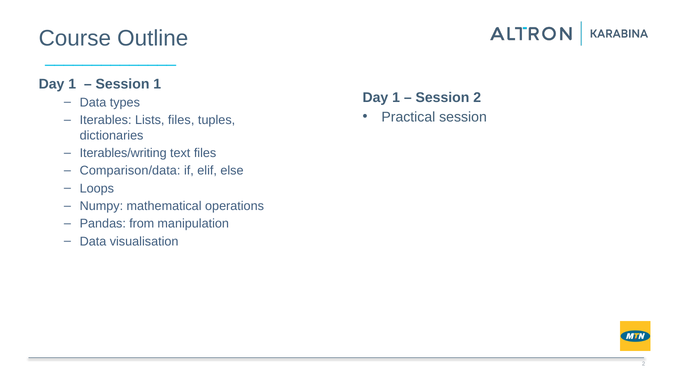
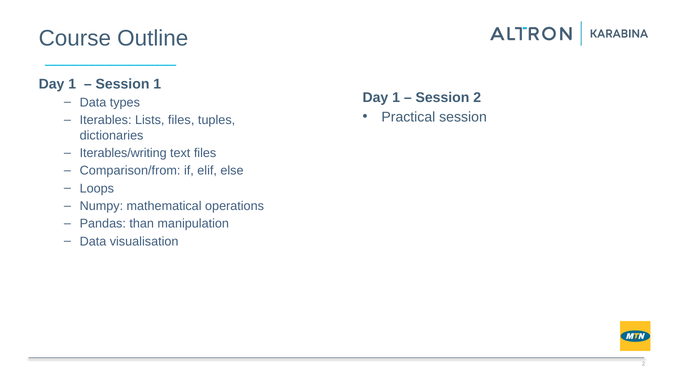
Comparison/data: Comparison/data -> Comparison/from
from: from -> than
